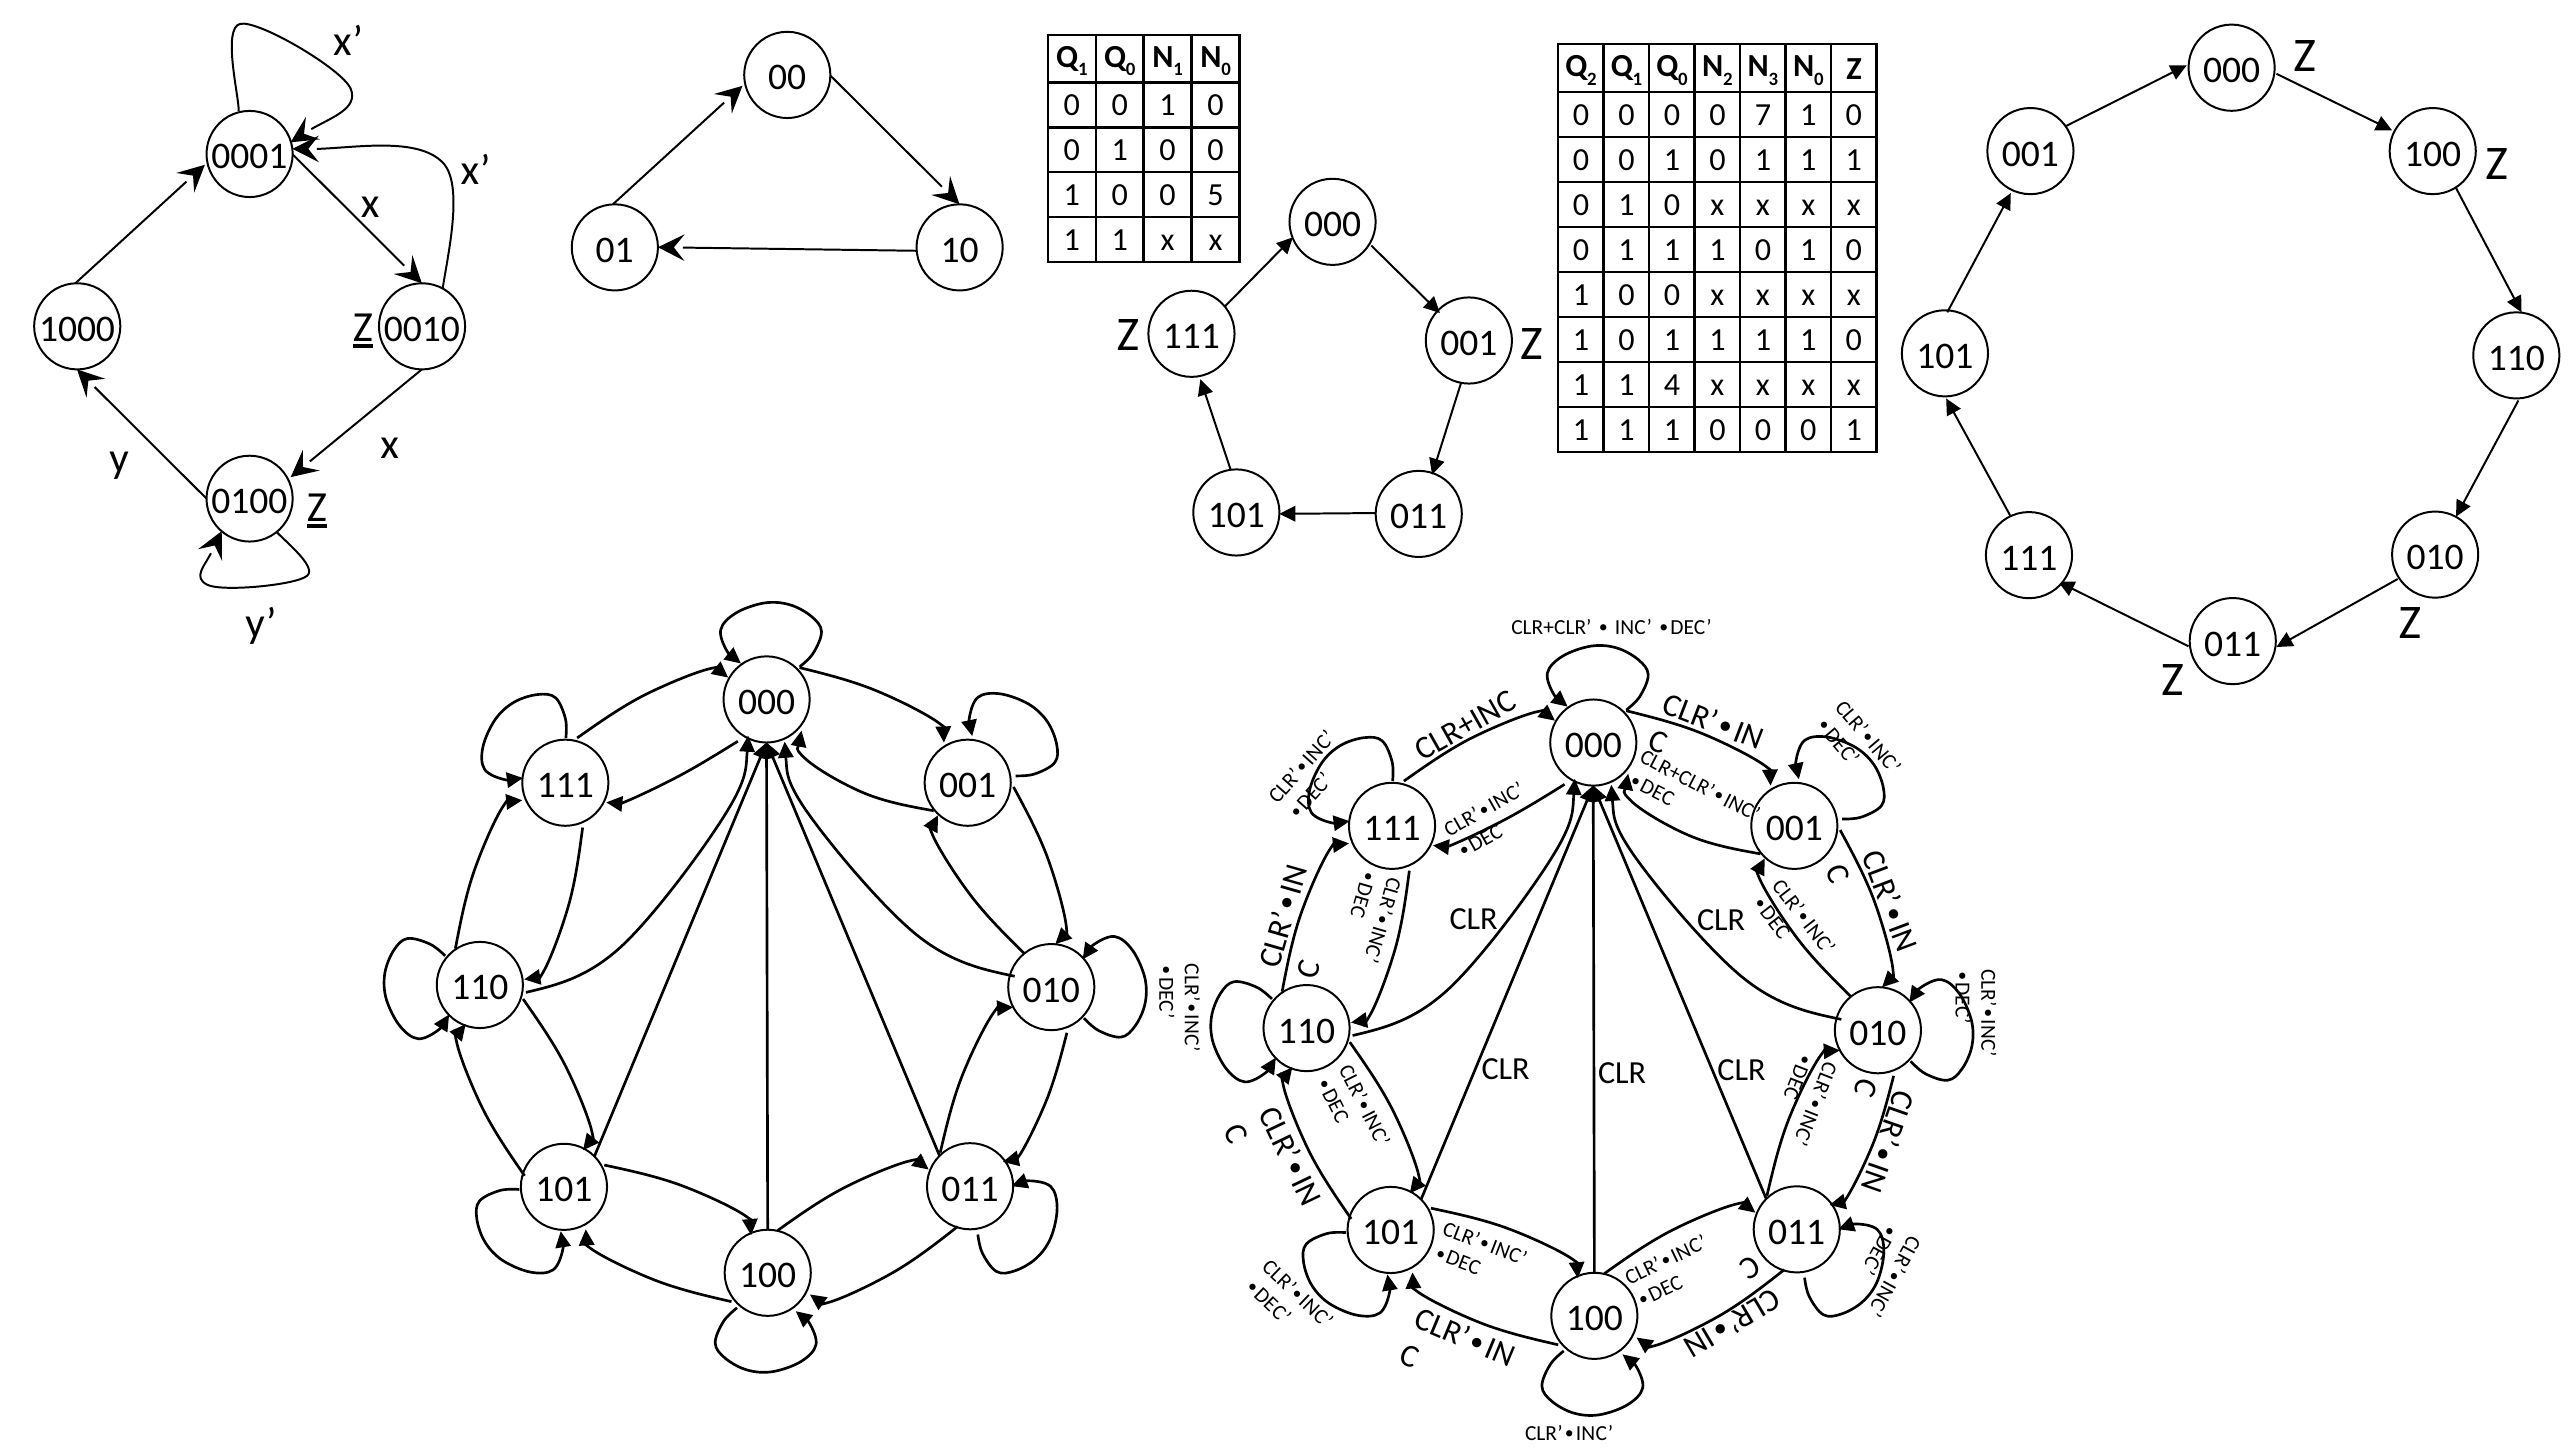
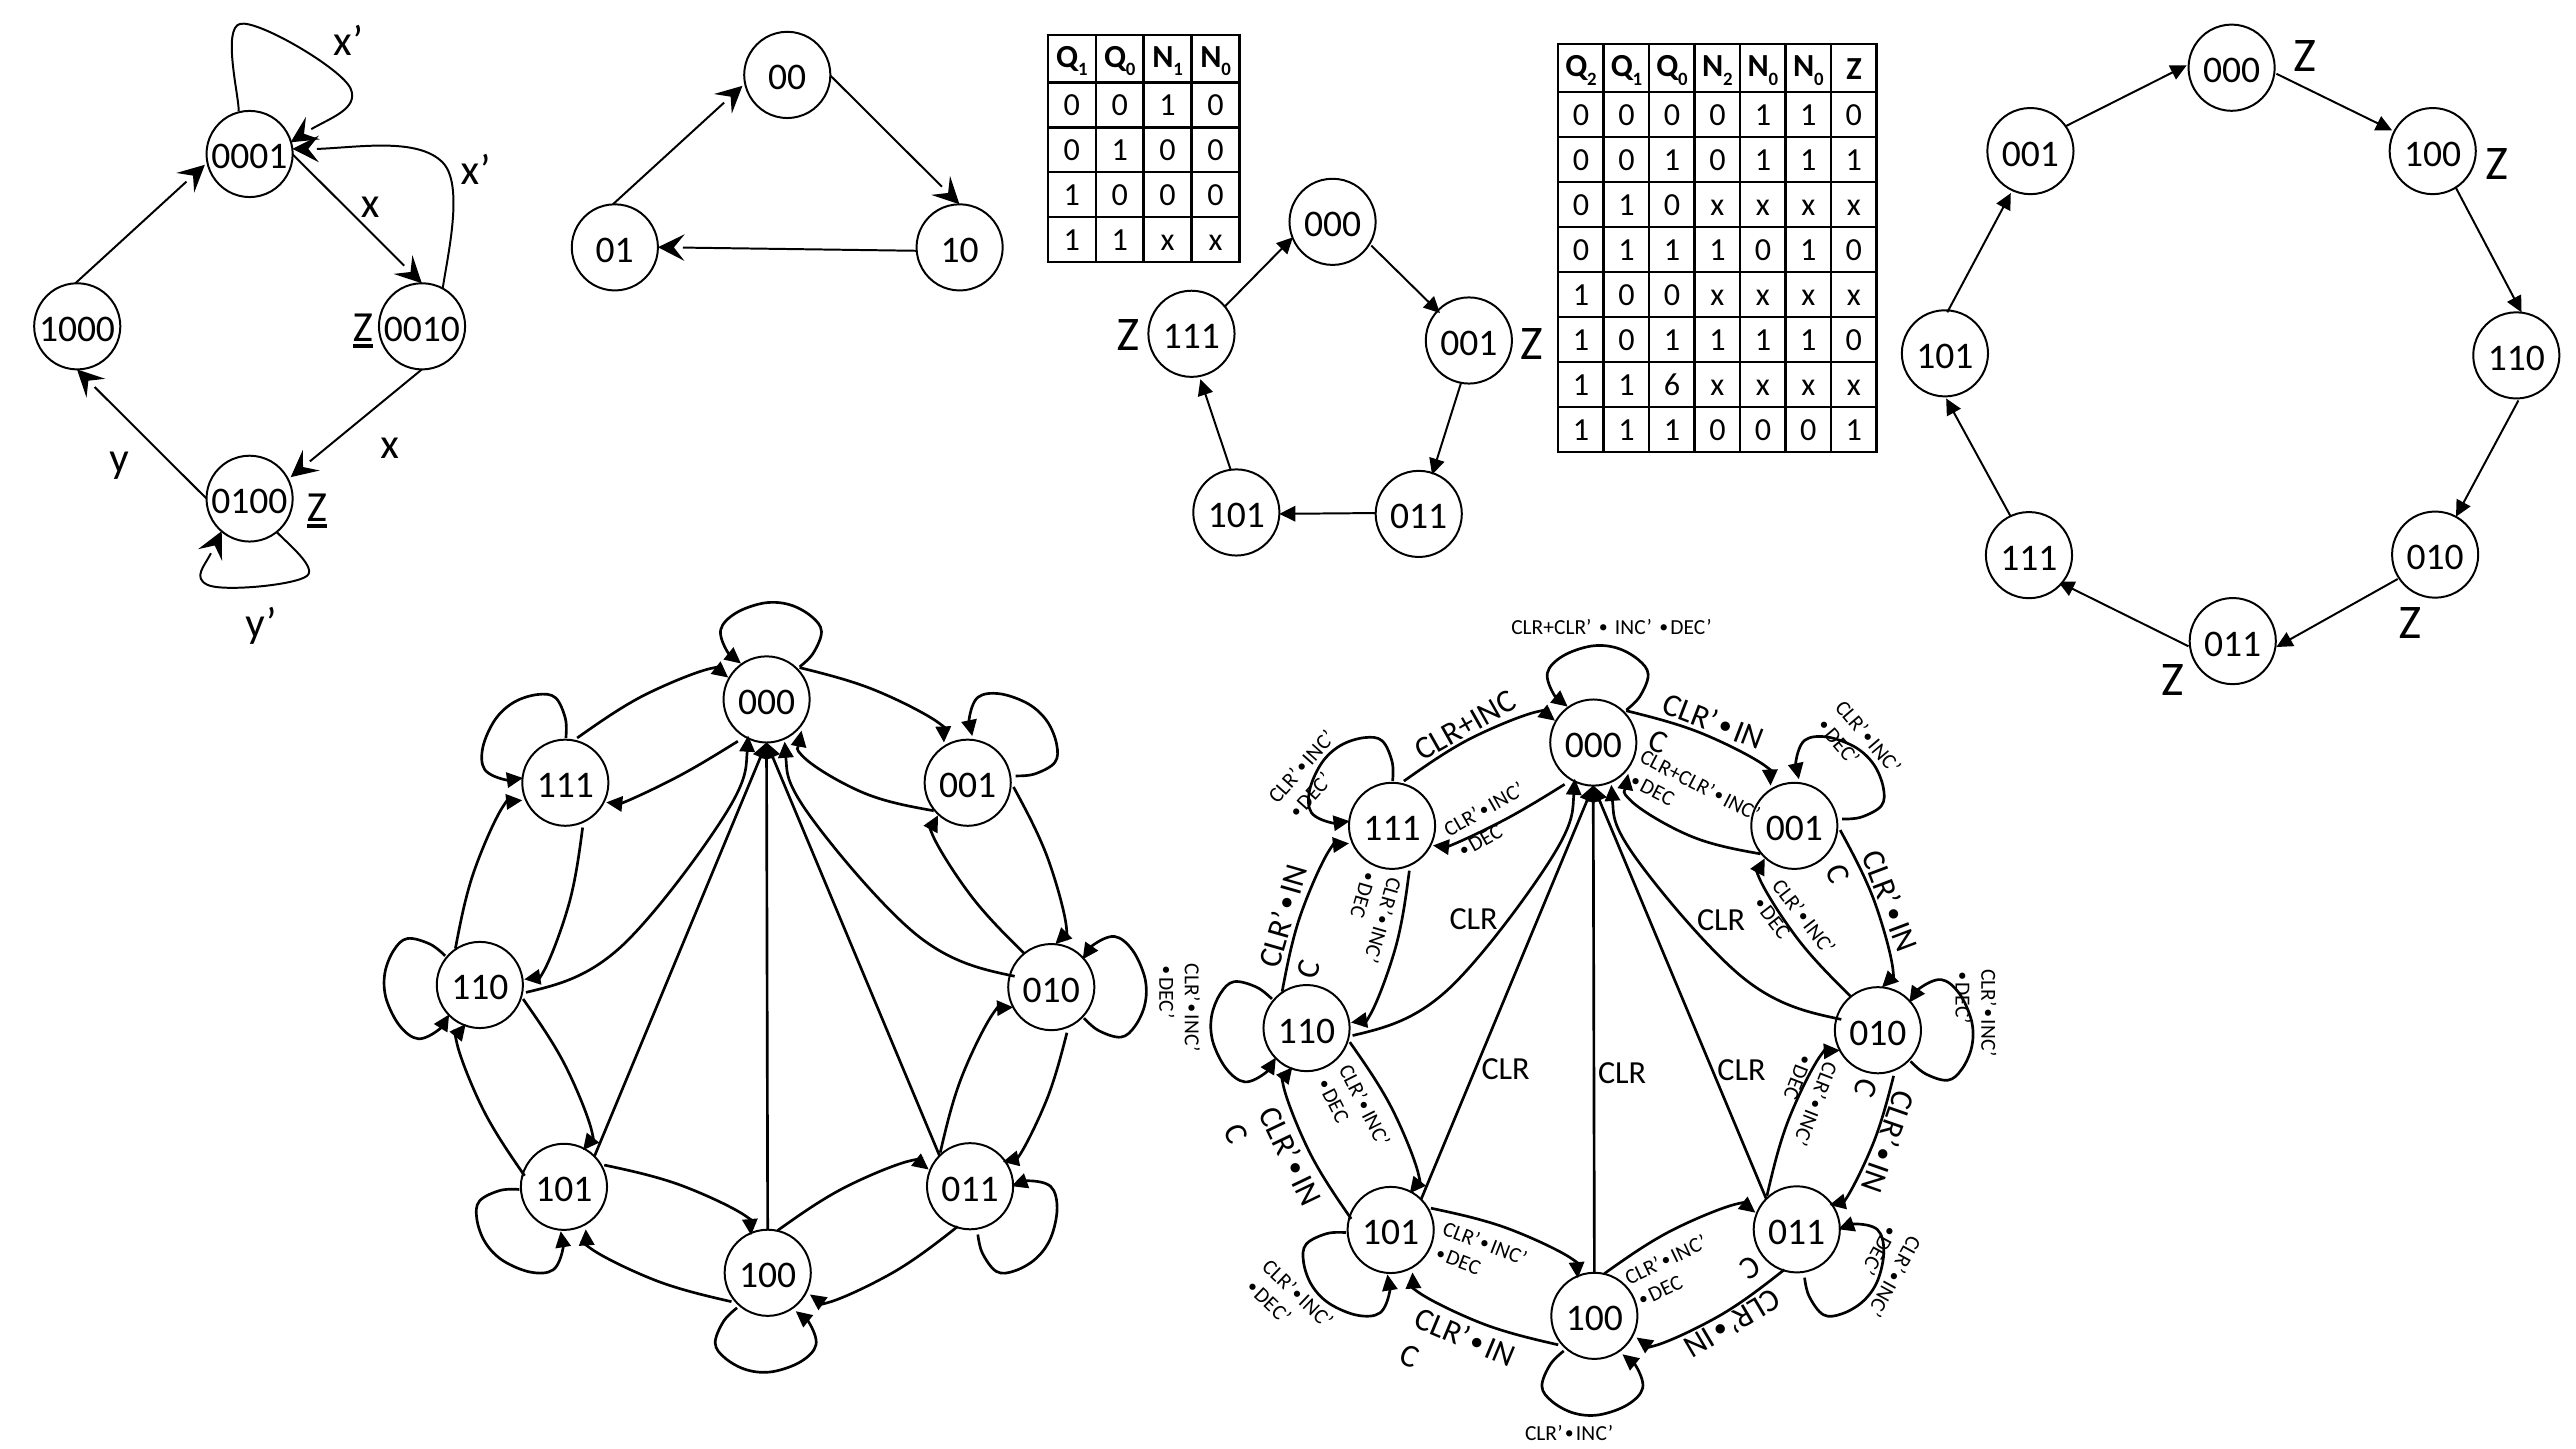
3 at (1773, 79): 3 -> 0
7 at (1763, 115): 7 -> 1
5 at (1216, 195): 5 -> 0
4: 4 -> 6
